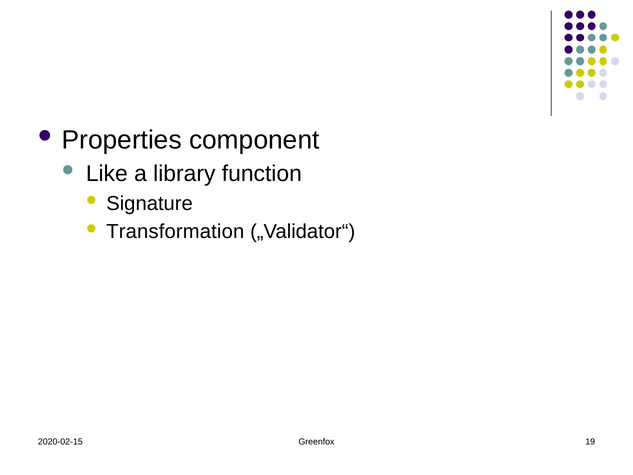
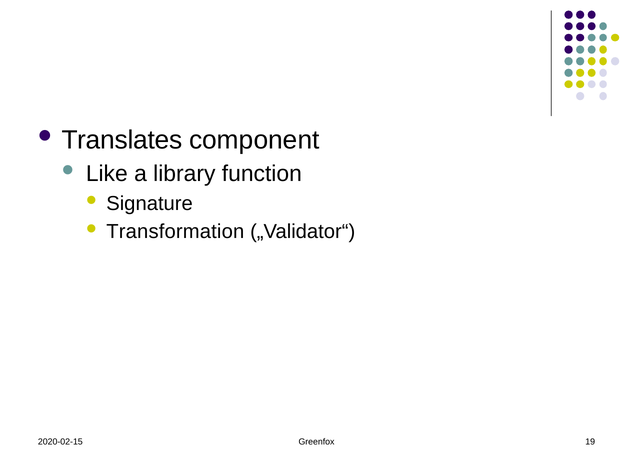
Properties: Properties -> Translates
